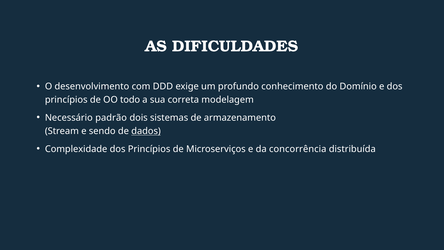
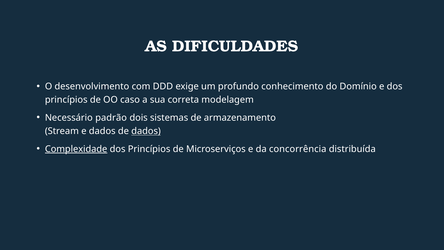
todo: todo -> caso
e sendo: sendo -> dados
Complexidade underline: none -> present
